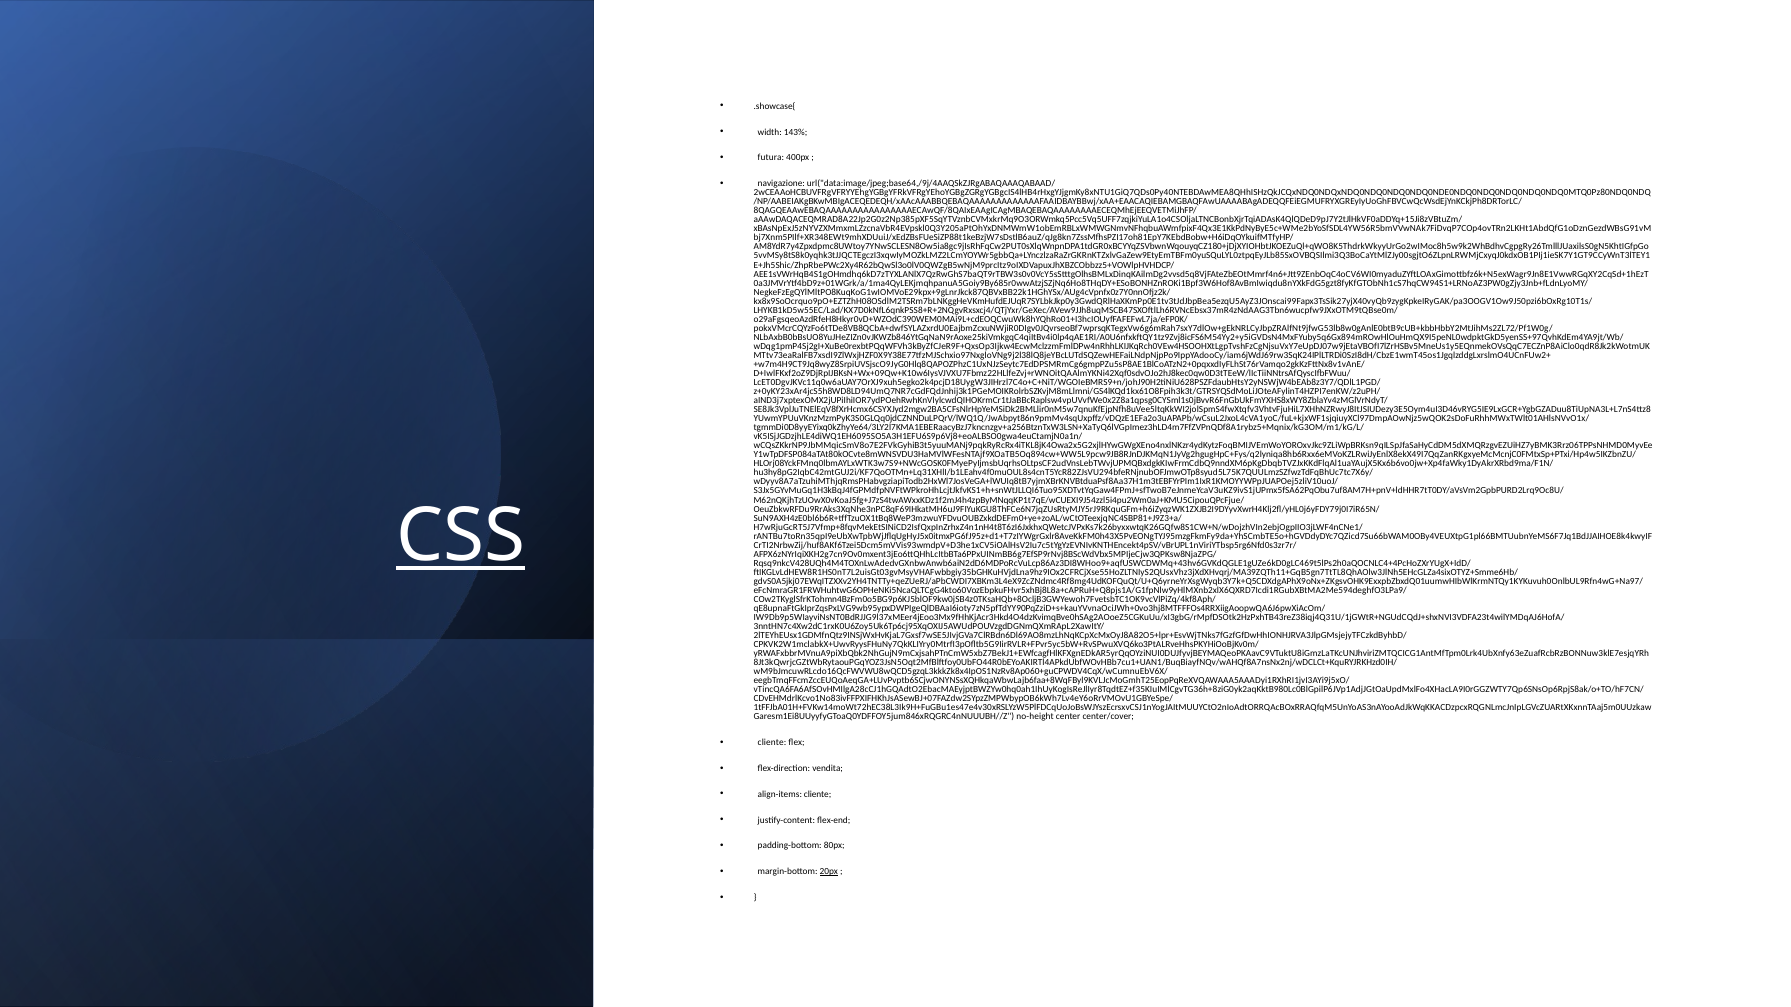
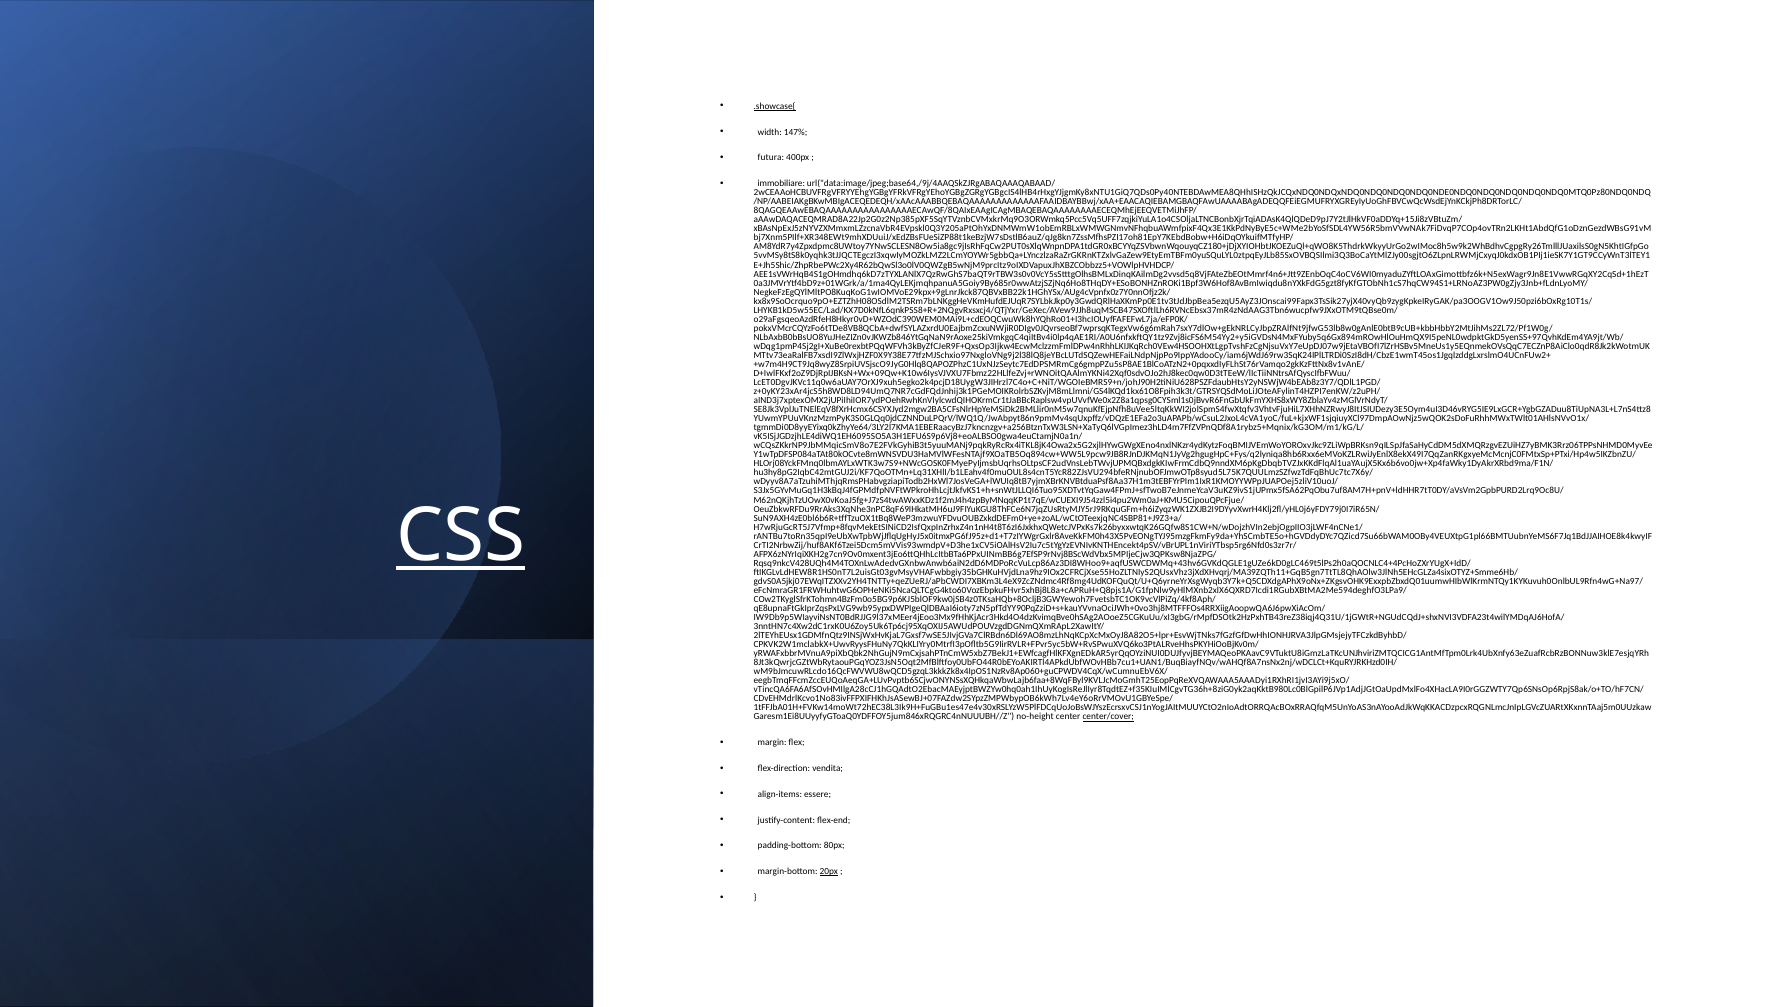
.showcase{ underline: none -> present
143%: 143% -> 147%
navigazione: navigazione -> immobiliare
center/cover underline: none -> present
cliente at (772, 743): cliente -> margin
align-items cliente: cliente -> essere
